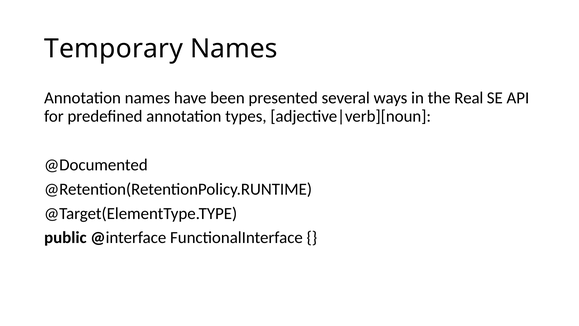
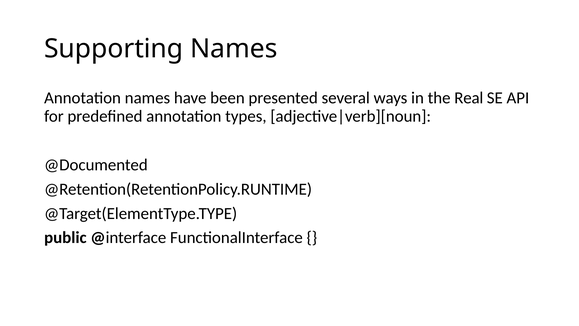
Temporary: Temporary -> Supporting
